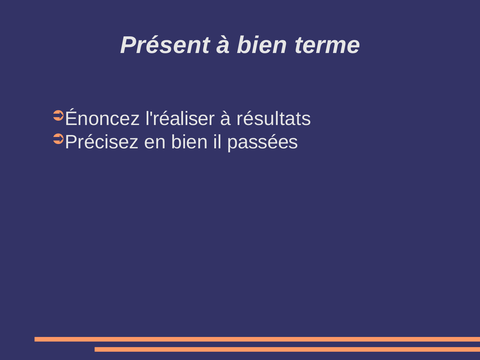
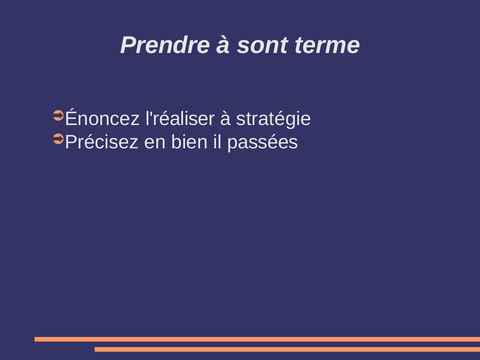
Présent: Présent -> Prendre
à bien: bien -> sont
résultats: résultats -> stratégie
